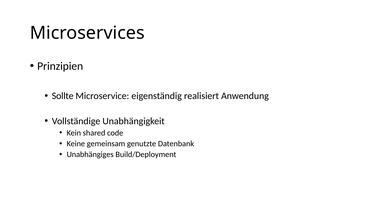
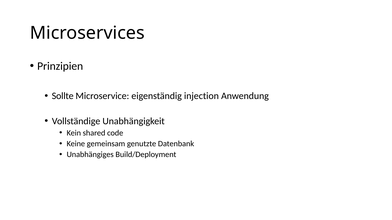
realisiert: realisiert -> injection
